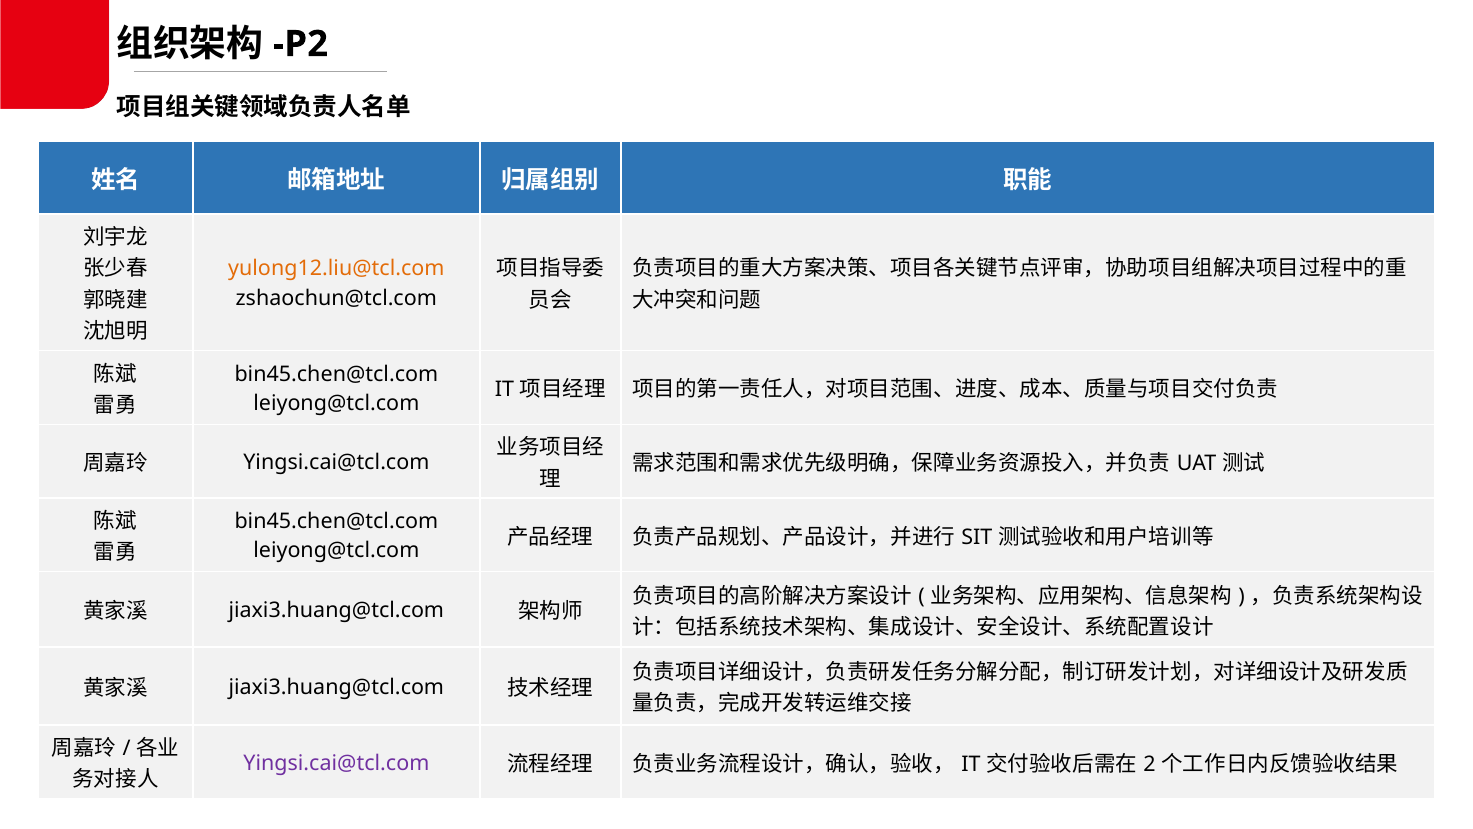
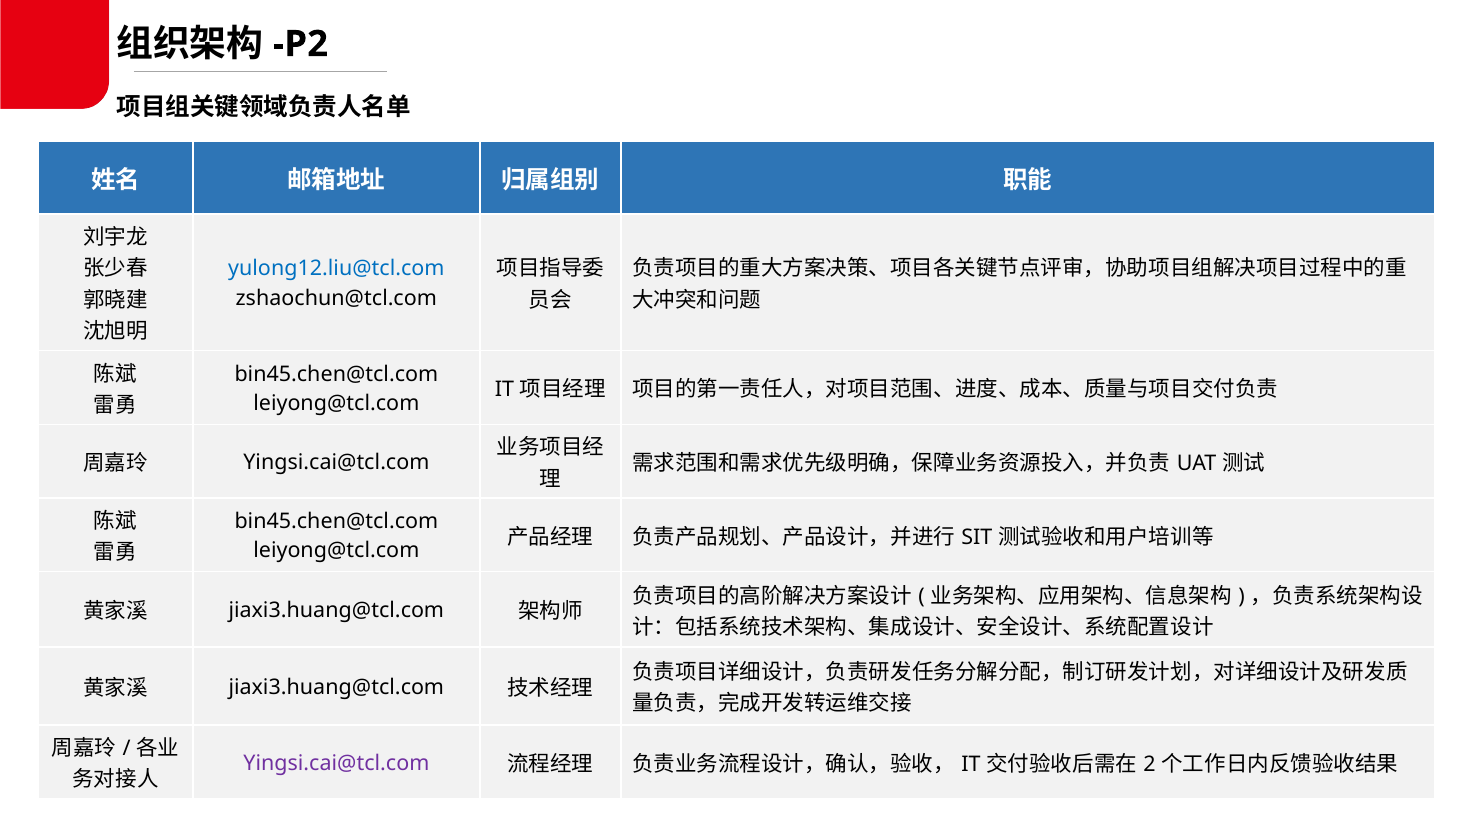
yulong12.liu@tcl.com colour: orange -> blue
